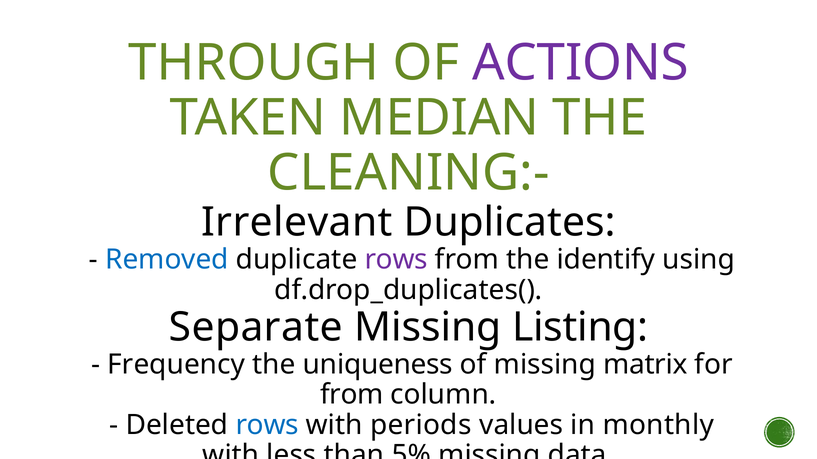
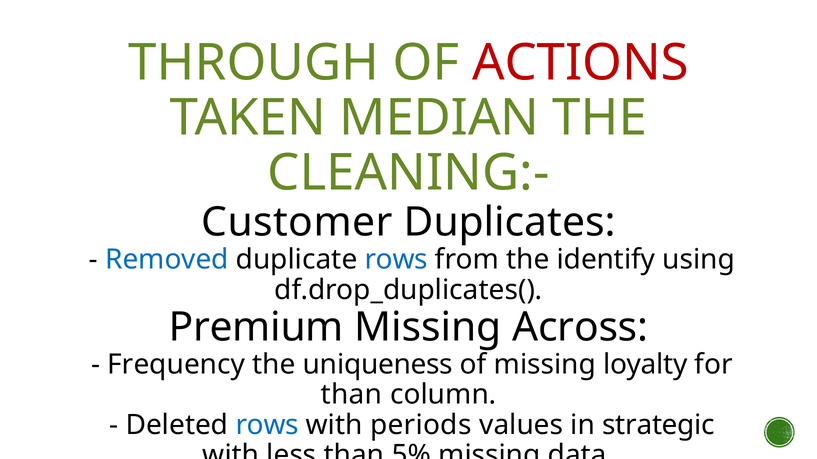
ACTIONS colour: purple -> red
Irrelevant: Irrelevant -> Customer
rows at (396, 260) colour: purple -> blue
Separate: Separate -> Premium
Listing: Listing -> Across
matrix: matrix -> loyalty
from at (352, 395): from -> than
monthly: monthly -> strategic
